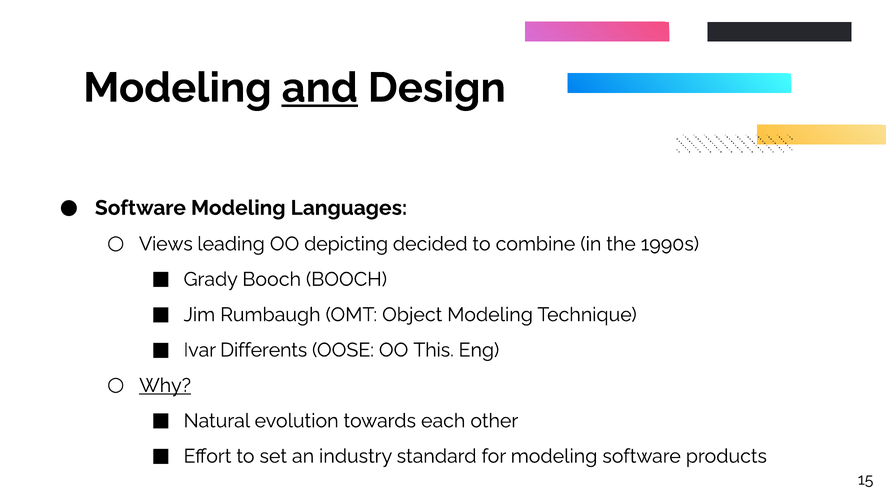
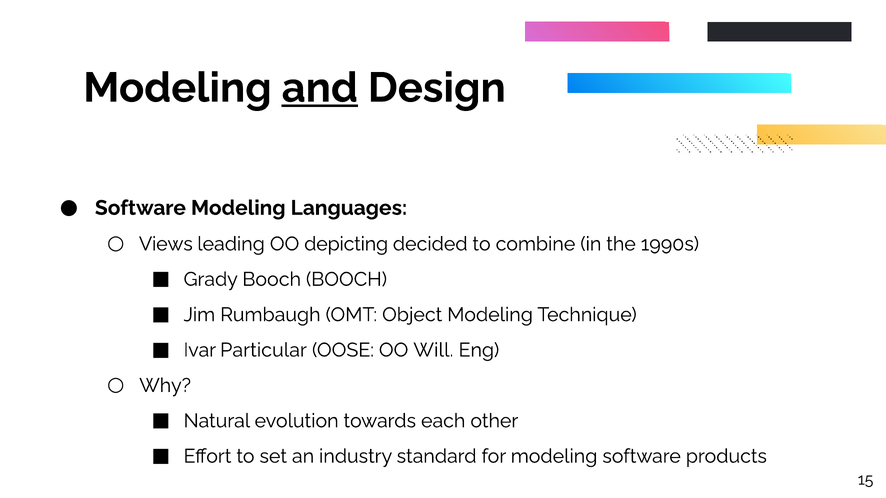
Differents: Differents -> Particular
This: This -> Will
Why underline: present -> none
